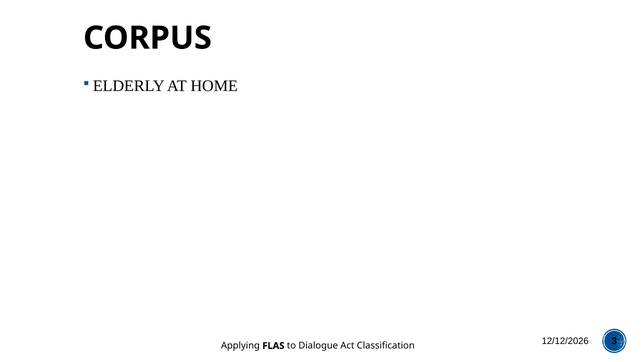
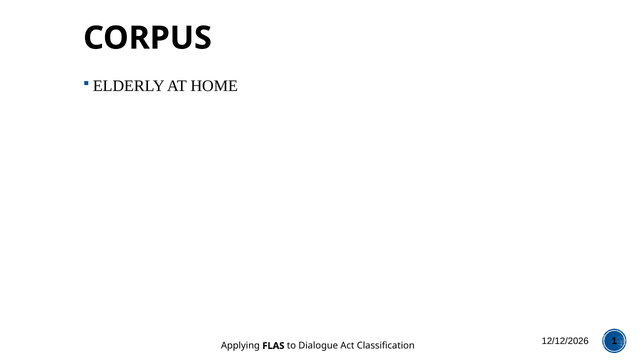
3: 3 -> 1
